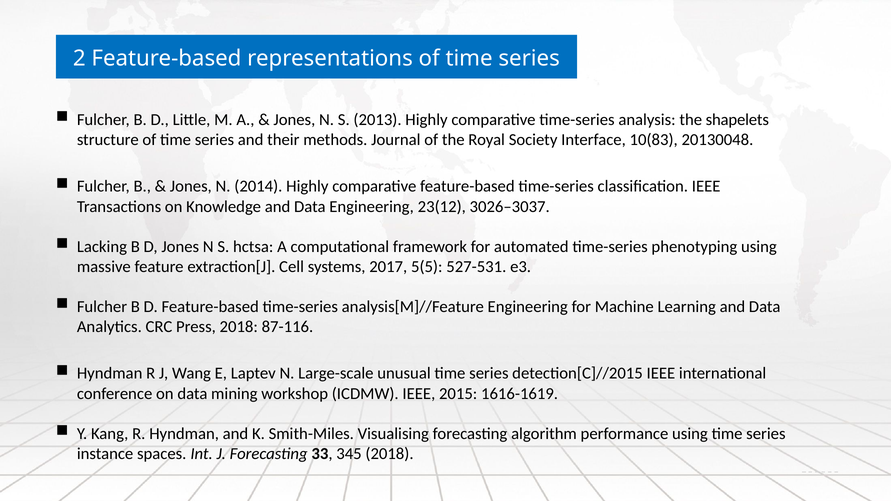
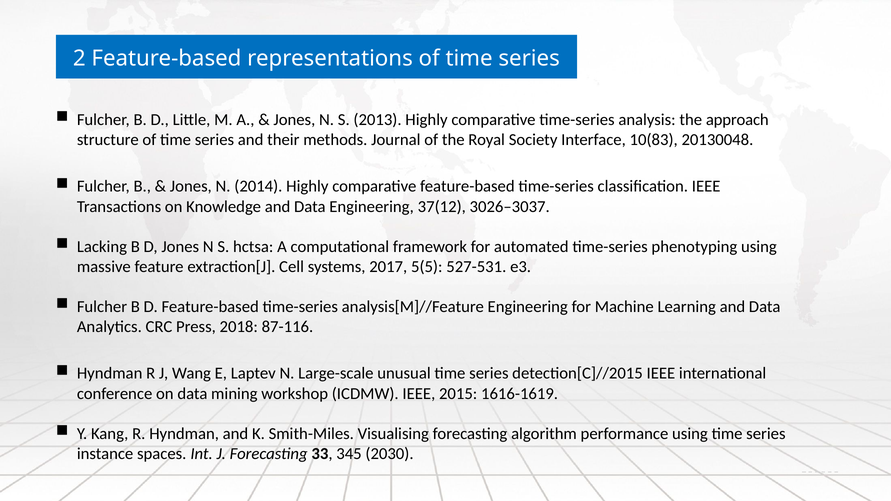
shapelets: shapelets -> approach
23(12: 23(12 -> 37(12
345 2018: 2018 -> 2030
